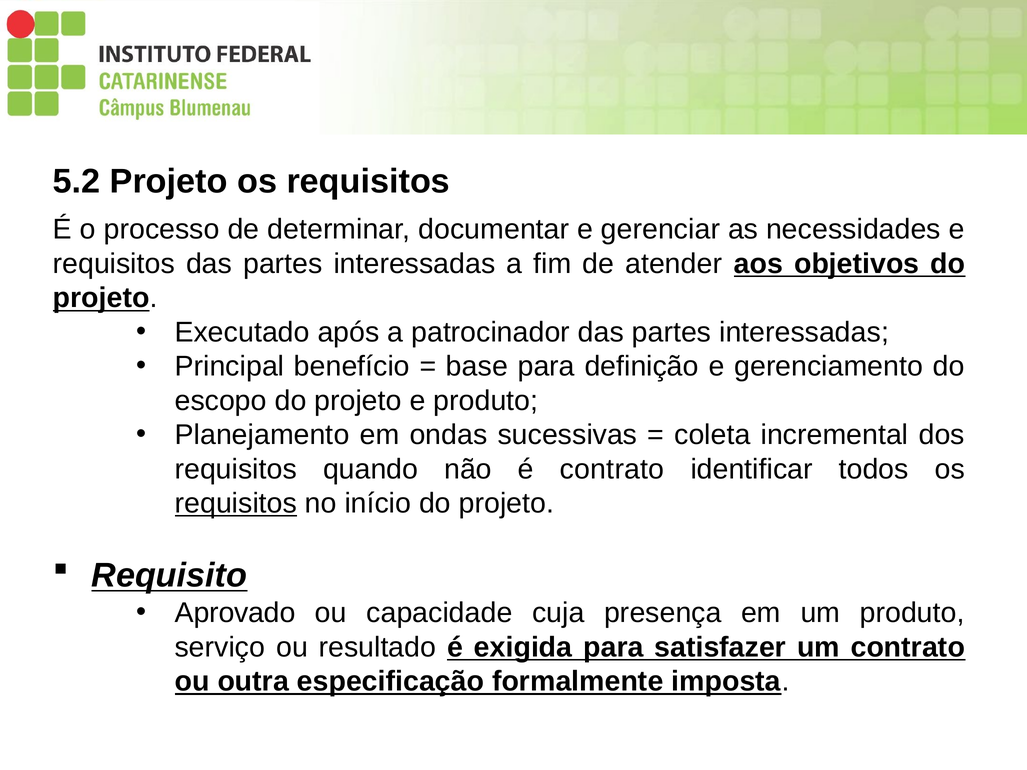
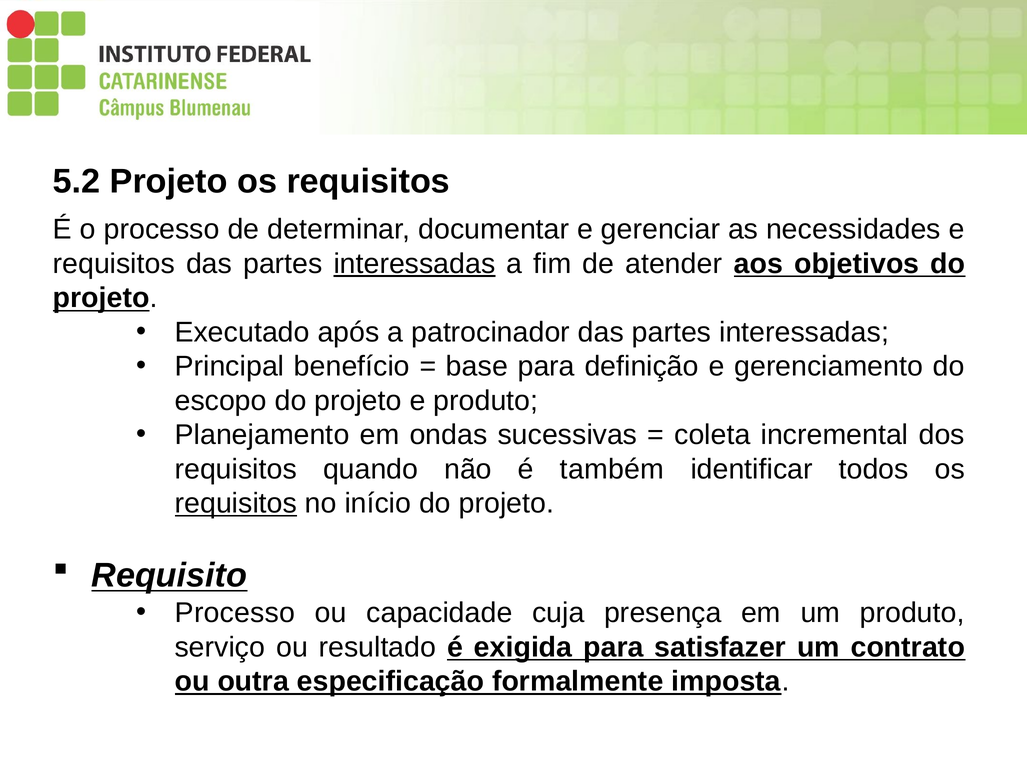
interessadas at (414, 264) underline: none -> present
é contrato: contrato -> também
Aprovado at (235, 613): Aprovado -> Processo
